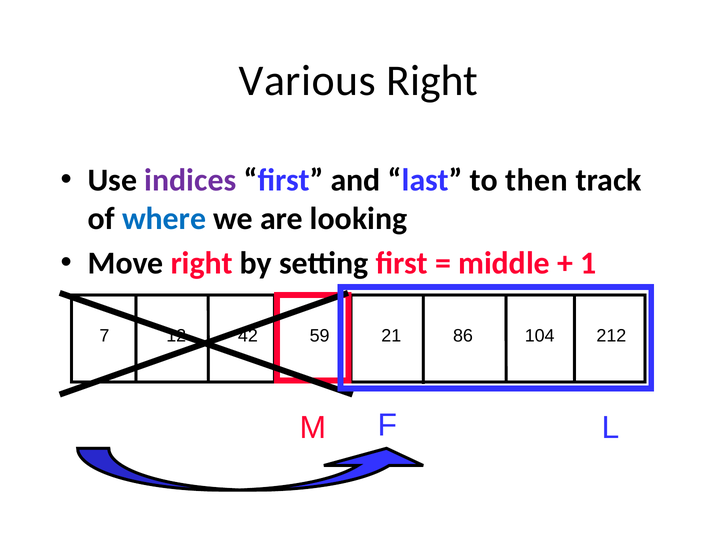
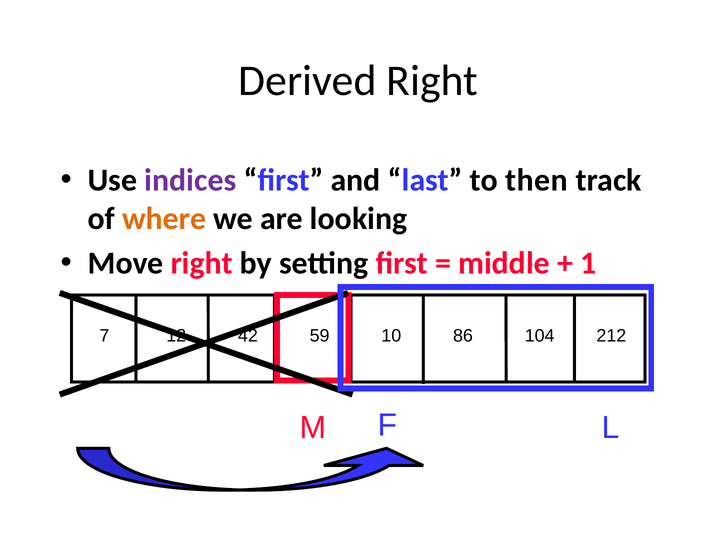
Various: Various -> Derived
where colour: blue -> orange
21: 21 -> 10
